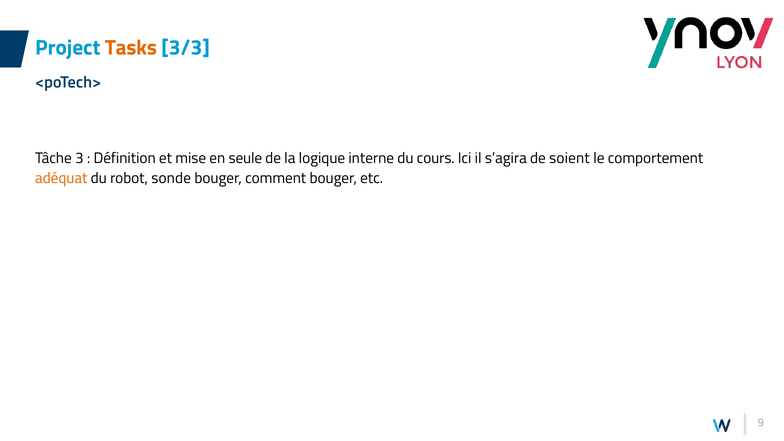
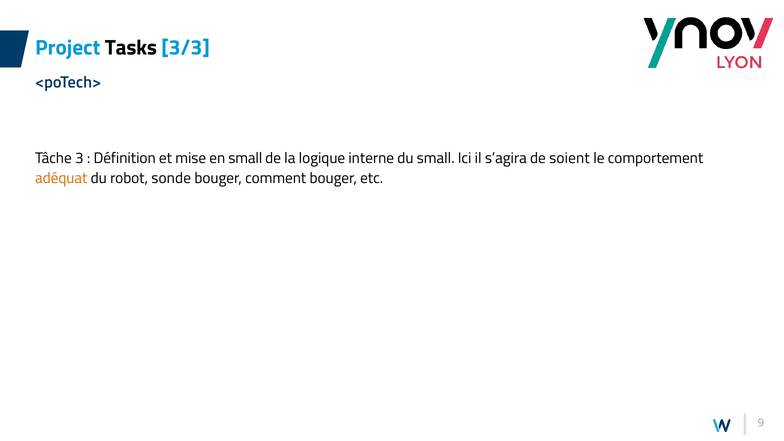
Tasks colour: orange -> black
en seule: seule -> small
du cours: cours -> small
